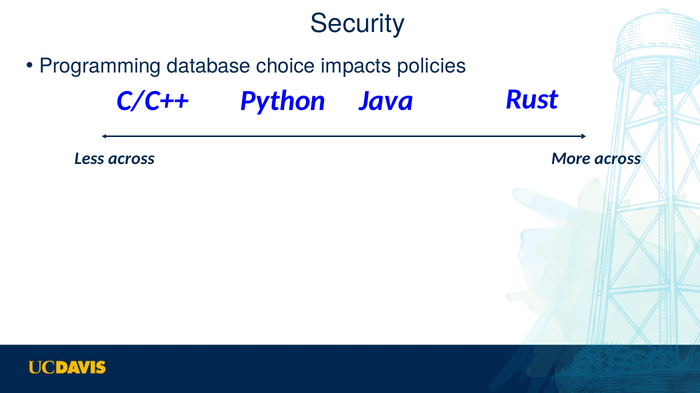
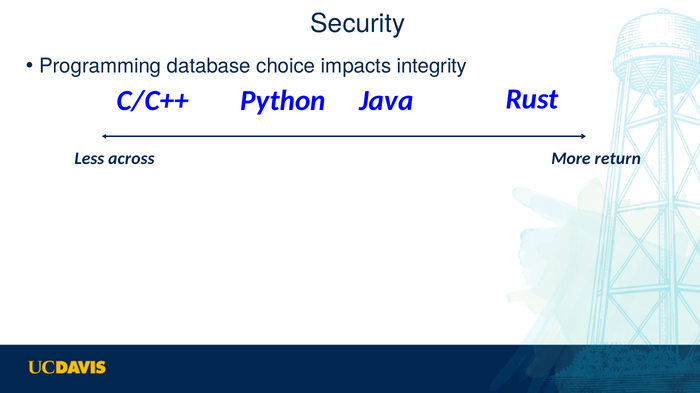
policies: policies -> integrity
More across: across -> return
